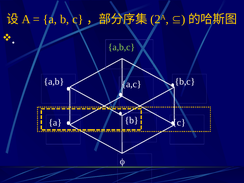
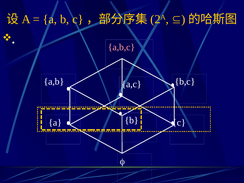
a,b,c colour: light green -> pink
